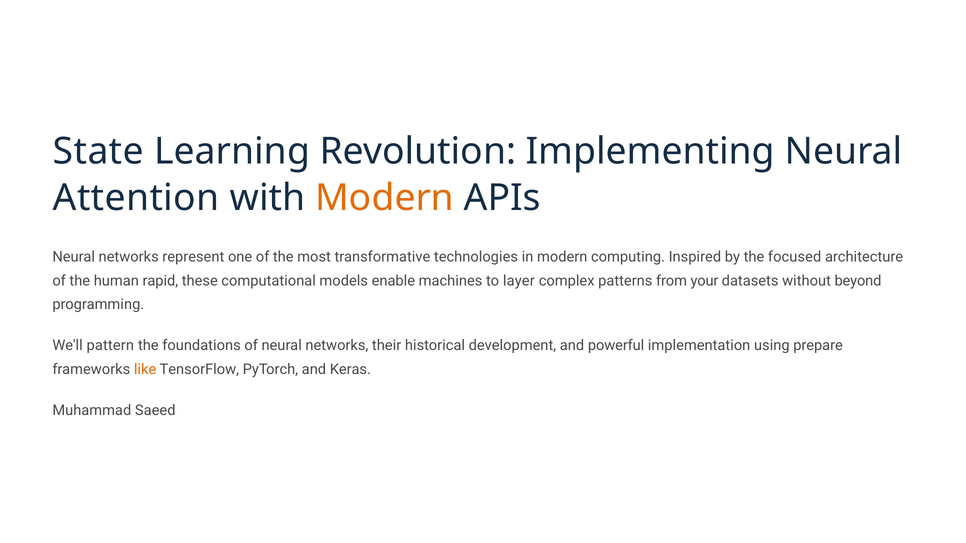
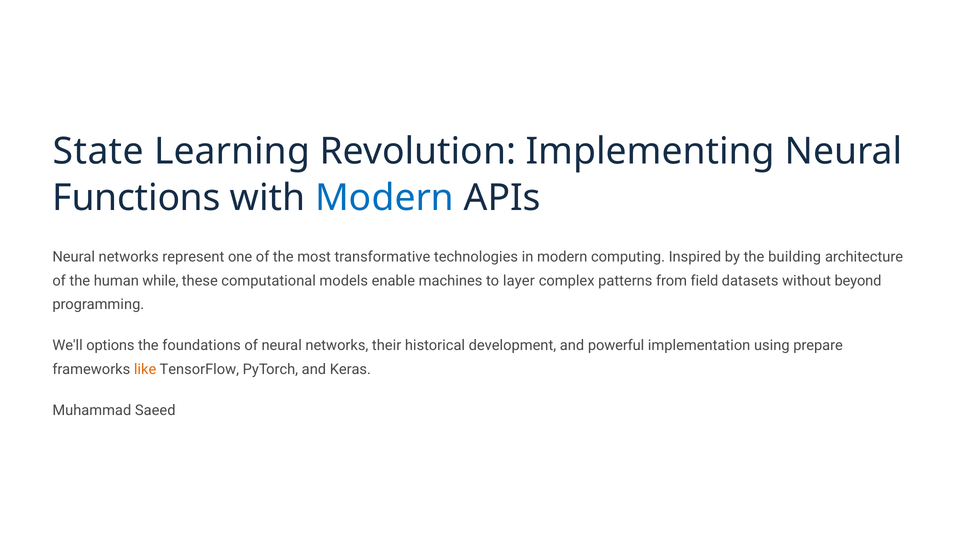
Attention: Attention -> Functions
Modern at (385, 198) colour: orange -> blue
focused: focused -> building
rapid: rapid -> while
your: your -> field
pattern: pattern -> options
